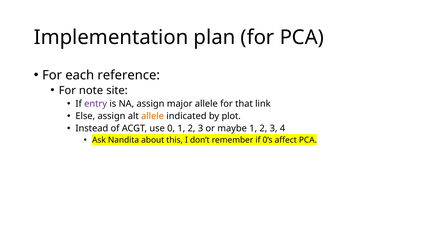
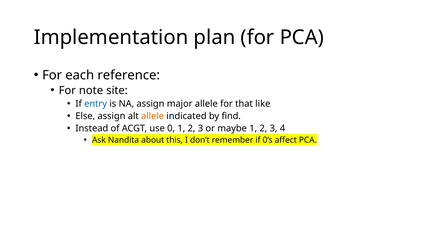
entry colour: purple -> blue
link: link -> like
plot: plot -> find
